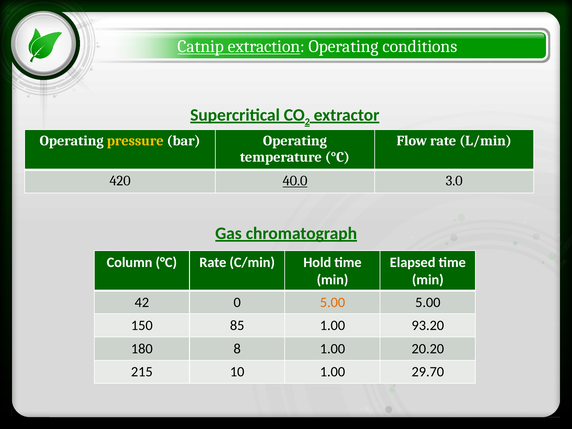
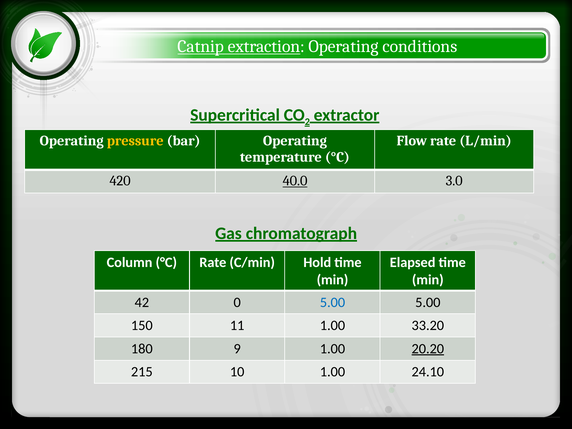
5.00 at (332, 302) colour: orange -> blue
85: 85 -> 11
93.20: 93.20 -> 33.20
8: 8 -> 9
20.20 underline: none -> present
29.70: 29.70 -> 24.10
